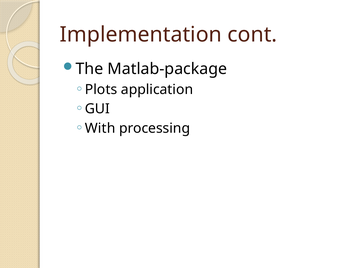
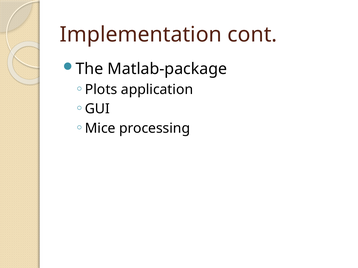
With: With -> Mice
